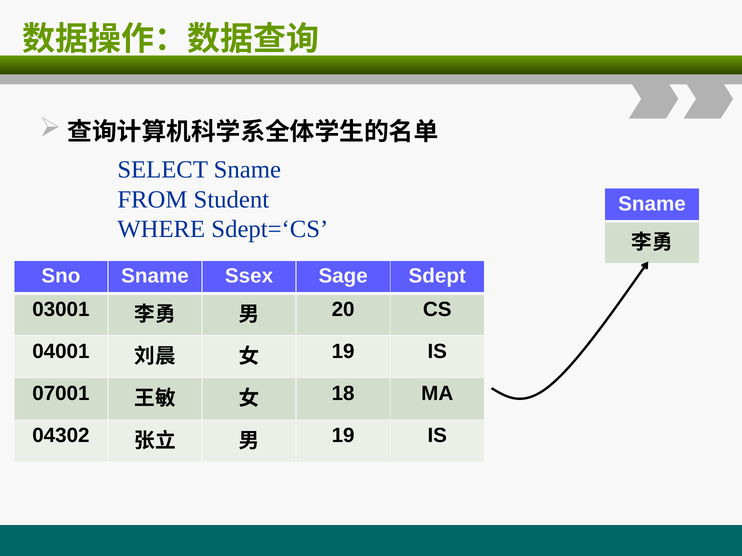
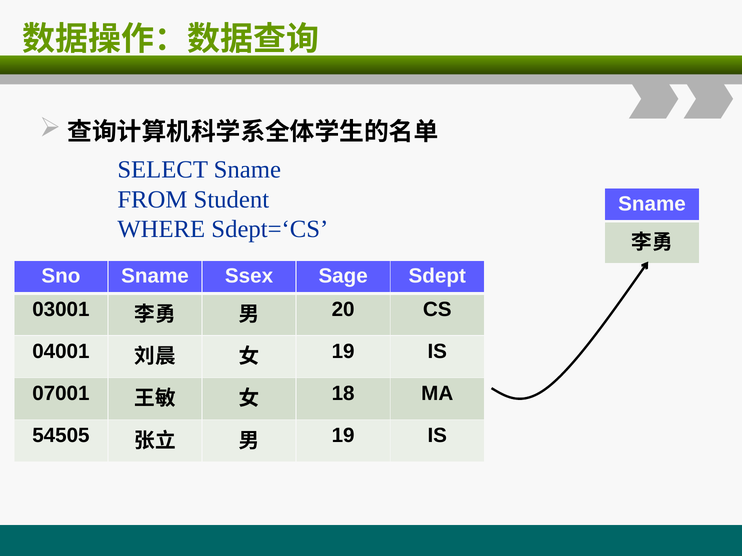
04302: 04302 -> 54505
